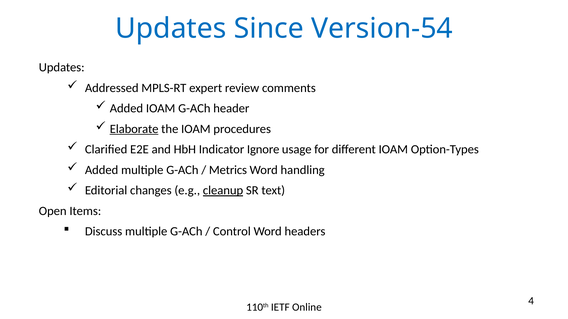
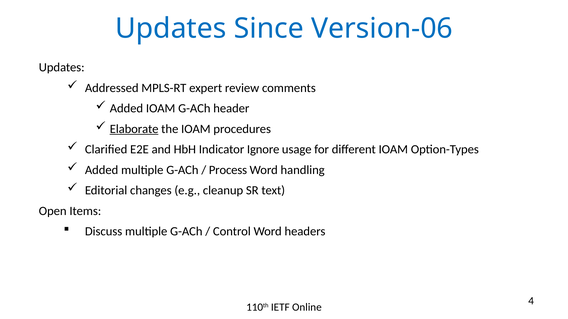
Version-54: Version-54 -> Version-06
Metrics: Metrics -> Process
cleanup underline: present -> none
